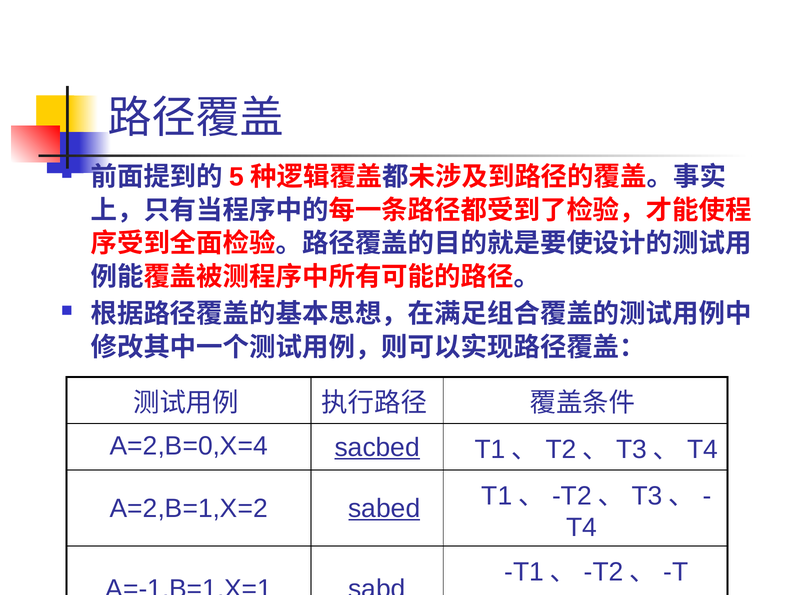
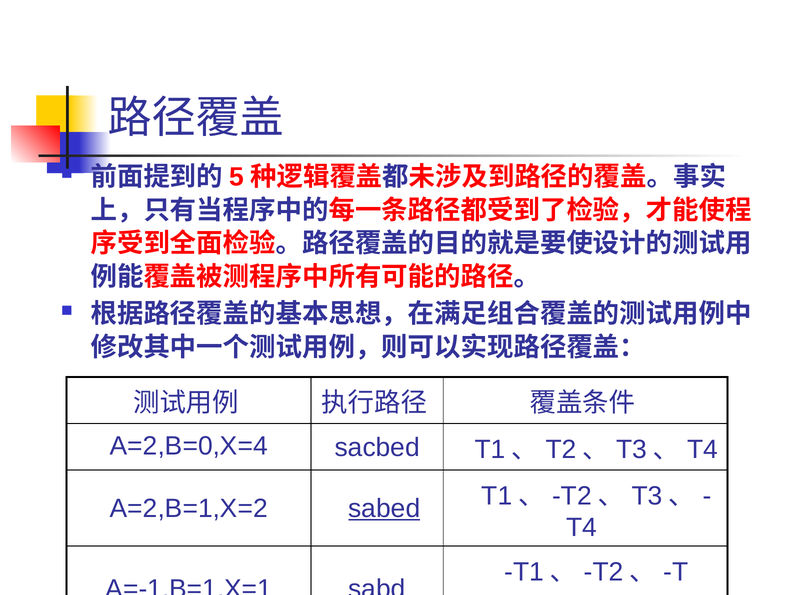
sacbed underline: present -> none
